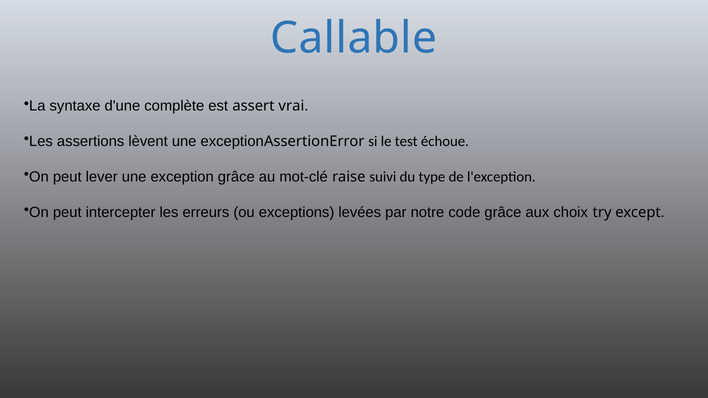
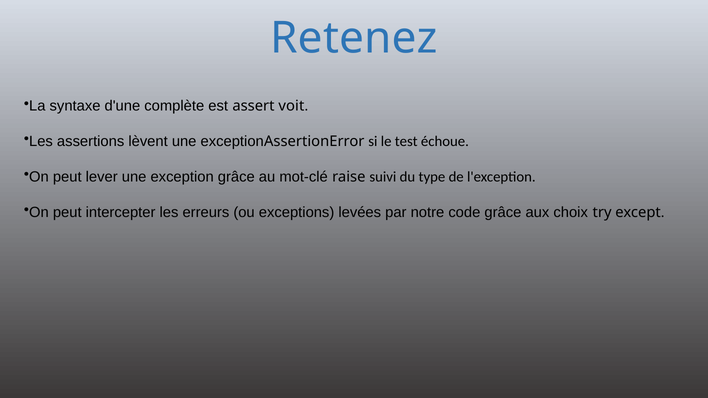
Callable: Callable -> Retenez
vrai: vrai -> voit
